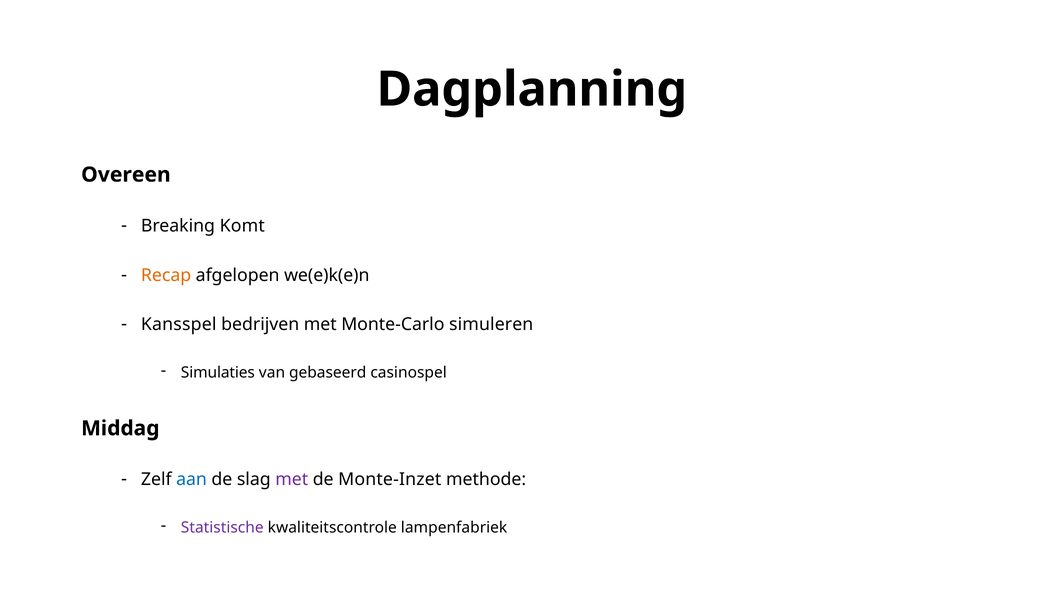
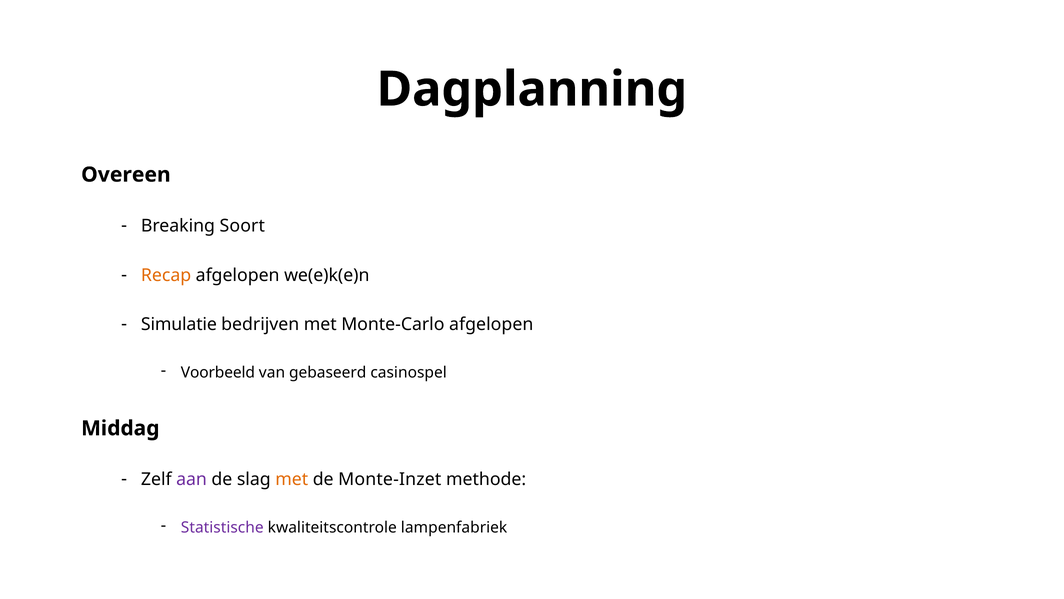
Komt: Komt -> Soort
Kansspel: Kansspel -> Simulatie
Monte-Carlo simuleren: simuleren -> afgelopen
Simulaties: Simulaties -> Voorbeeld
aan colour: blue -> purple
met at (292, 479) colour: purple -> orange
